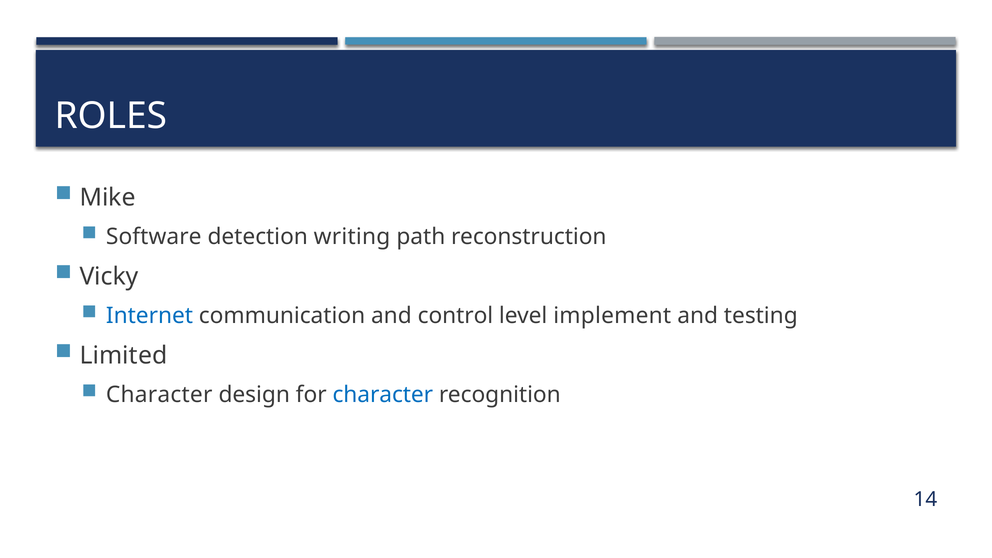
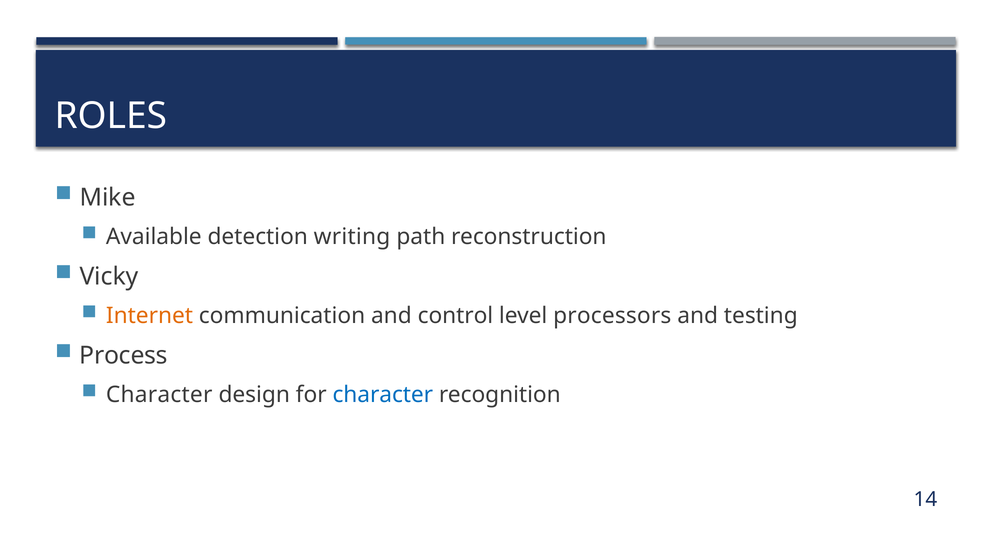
Software: Software -> Available
Internet colour: blue -> orange
implement: implement -> processors
Limited: Limited -> Process
